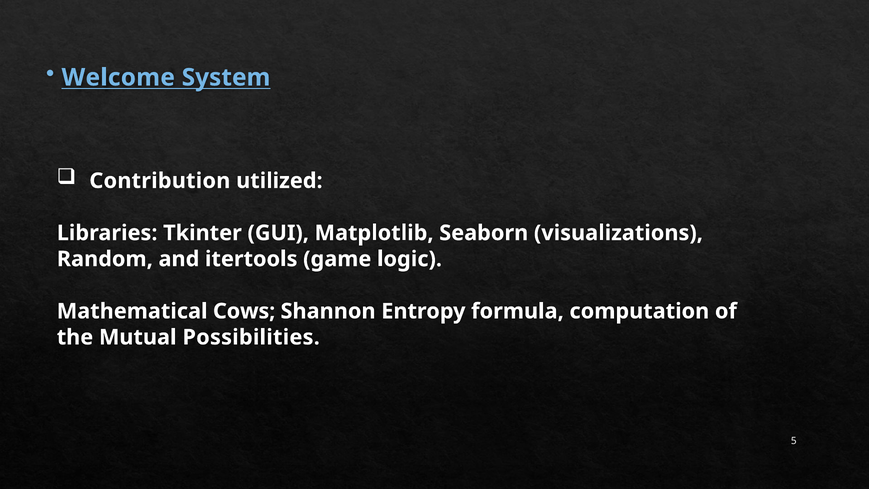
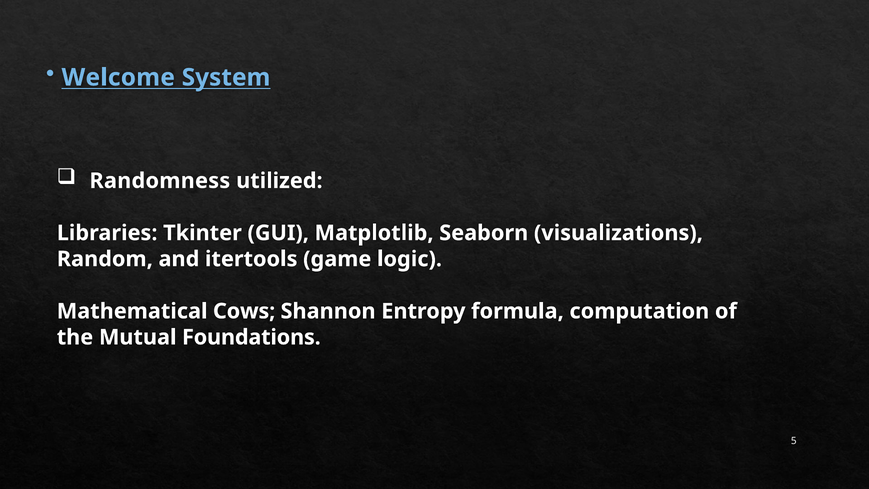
Contribution: Contribution -> Randomness
Possibilities: Possibilities -> Foundations
